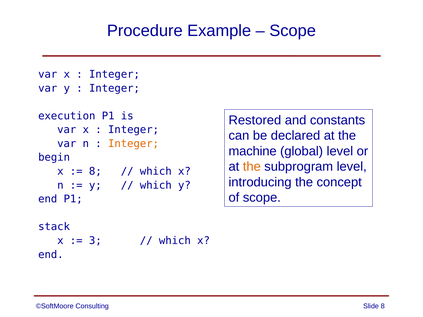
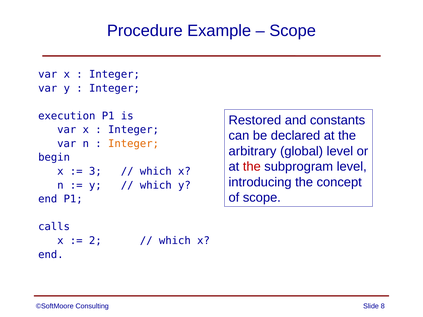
machine: machine -> arbitrary
the at (252, 167) colour: orange -> red
8 at (95, 172): 8 -> 3
stack: stack -> calls
3: 3 -> 2
